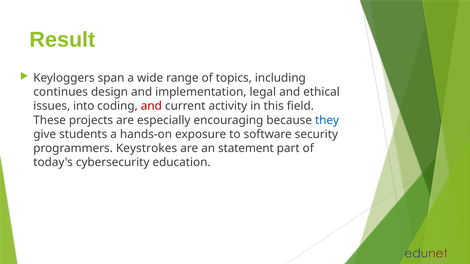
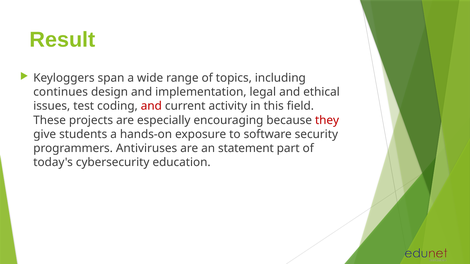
into: into -> test
they colour: blue -> red
Keystrokes: Keystrokes -> Antiviruses
